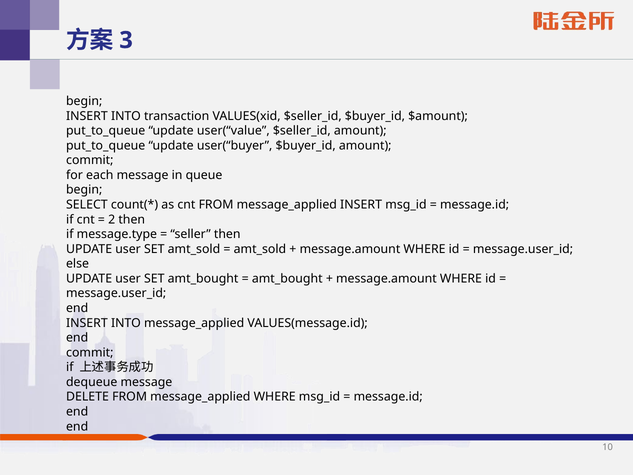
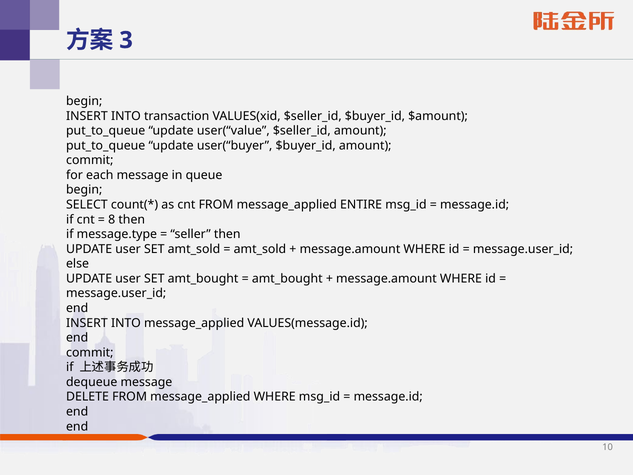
message_applied INSERT: INSERT -> ENTIRE
2: 2 -> 8
